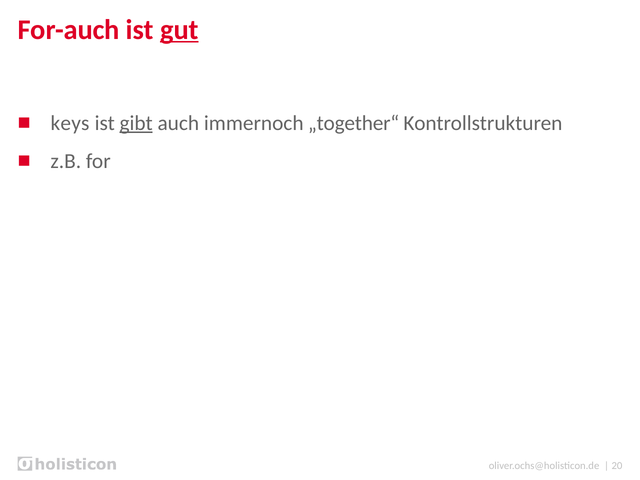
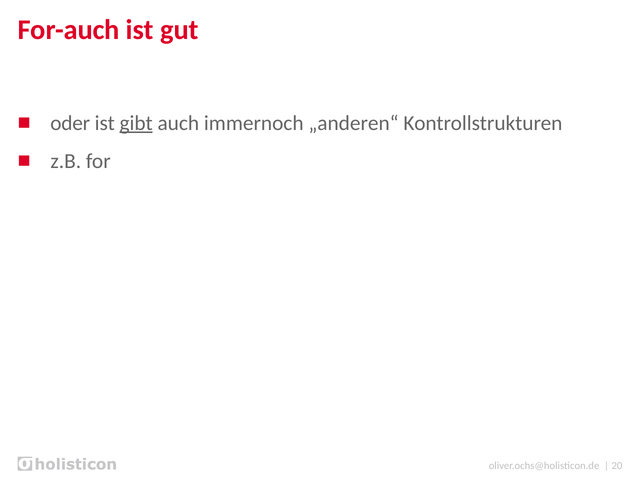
gut underline: present -> none
keys: keys -> oder
„together“: „together“ -> „anderen“
